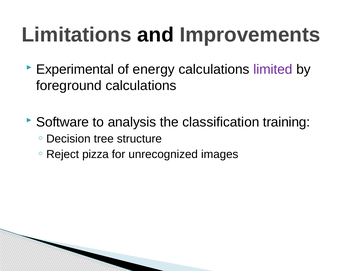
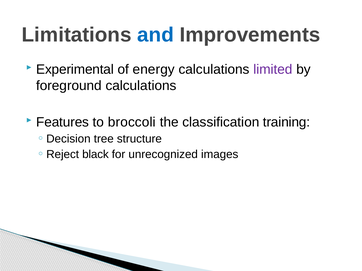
and colour: black -> blue
Software: Software -> Features
analysis: analysis -> broccoli
pizza: pizza -> black
